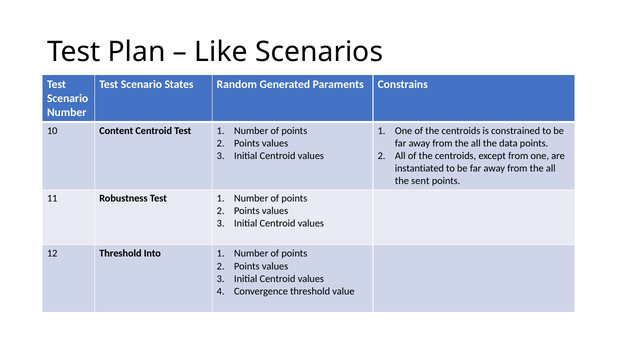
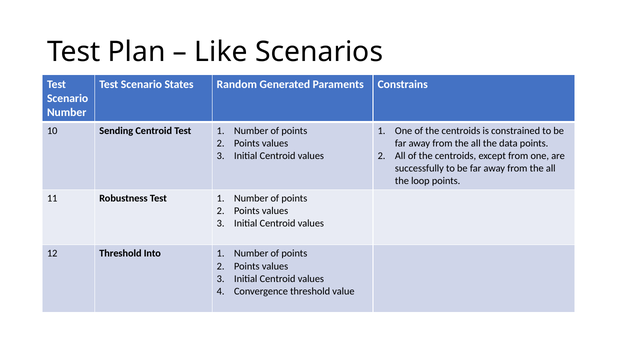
Content: Content -> Sending
instantiated: instantiated -> successfully
sent: sent -> loop
